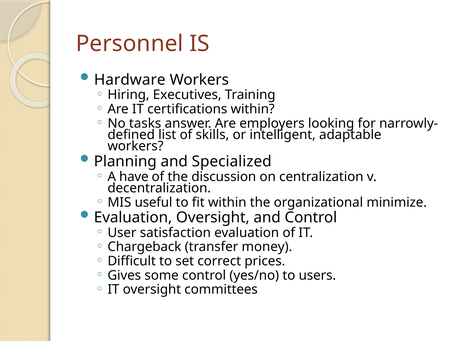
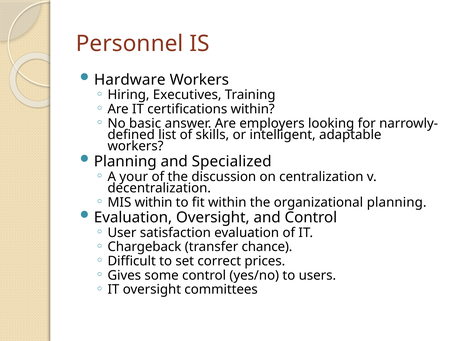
tasks: tasks -> basic
have: have -> your
MIS useful: useful -> within
organizational minimize: minimize -> planning
money: money -> chance
